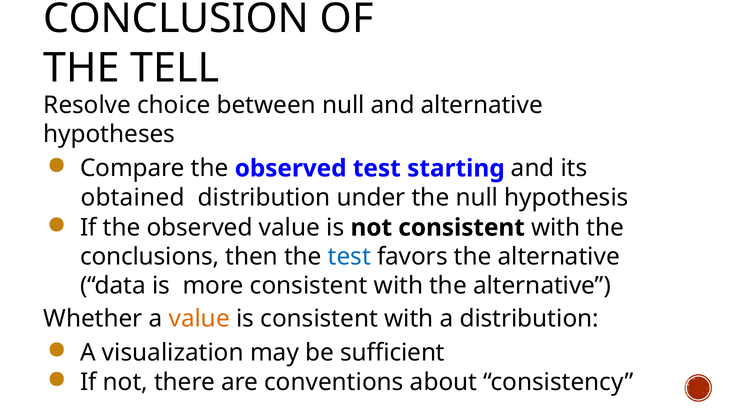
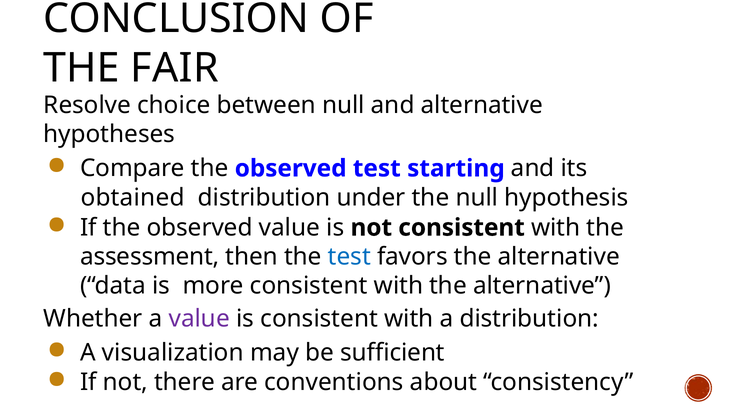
TELL: TELL -> FAIR
conclusions: conclusions -> assessment
value at (199, 318) colour: orange -> purple
